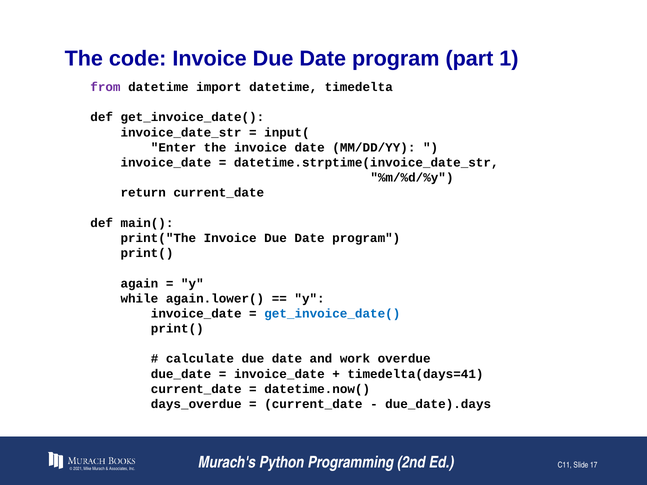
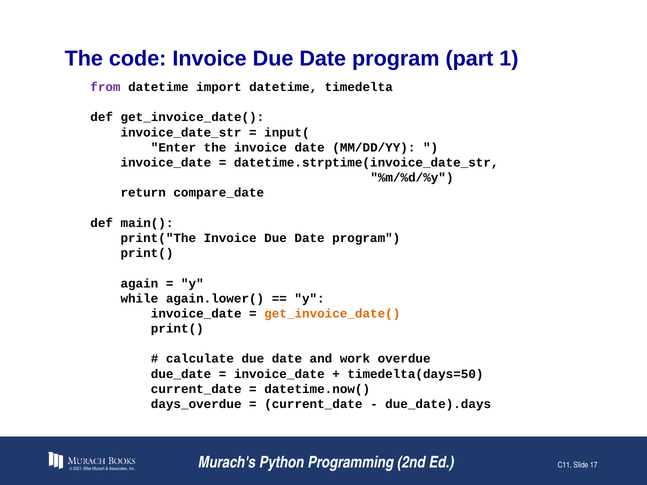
return current_date: current_date -> compare_date
get_invoice_date( at (332, 314) colour: blue -> orange
timedelta(days=41: timedelta(days=41 -> timedelta(days=50
